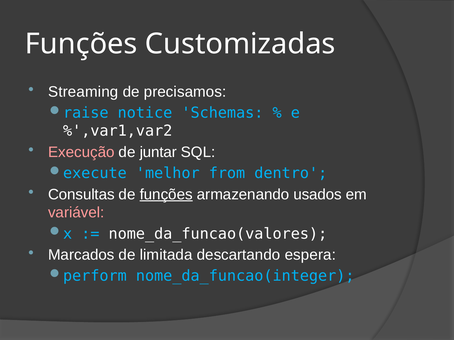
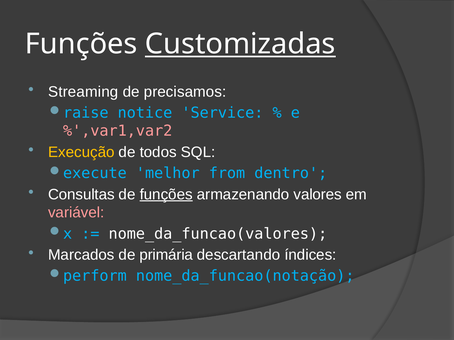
Customizadas underline: none -> present
Schemas: Schemas -> Service
%',var1,var2 colour: white -> pink
Execução colour: pink -> yellow
juntar: juntar -> todos
usados: usados -> valores
limitada: limitada -> primária
espera: espera -> índices
nome_da_funcao(integer: nome_da_funcao(integer -> nome_da_funcao(notação
